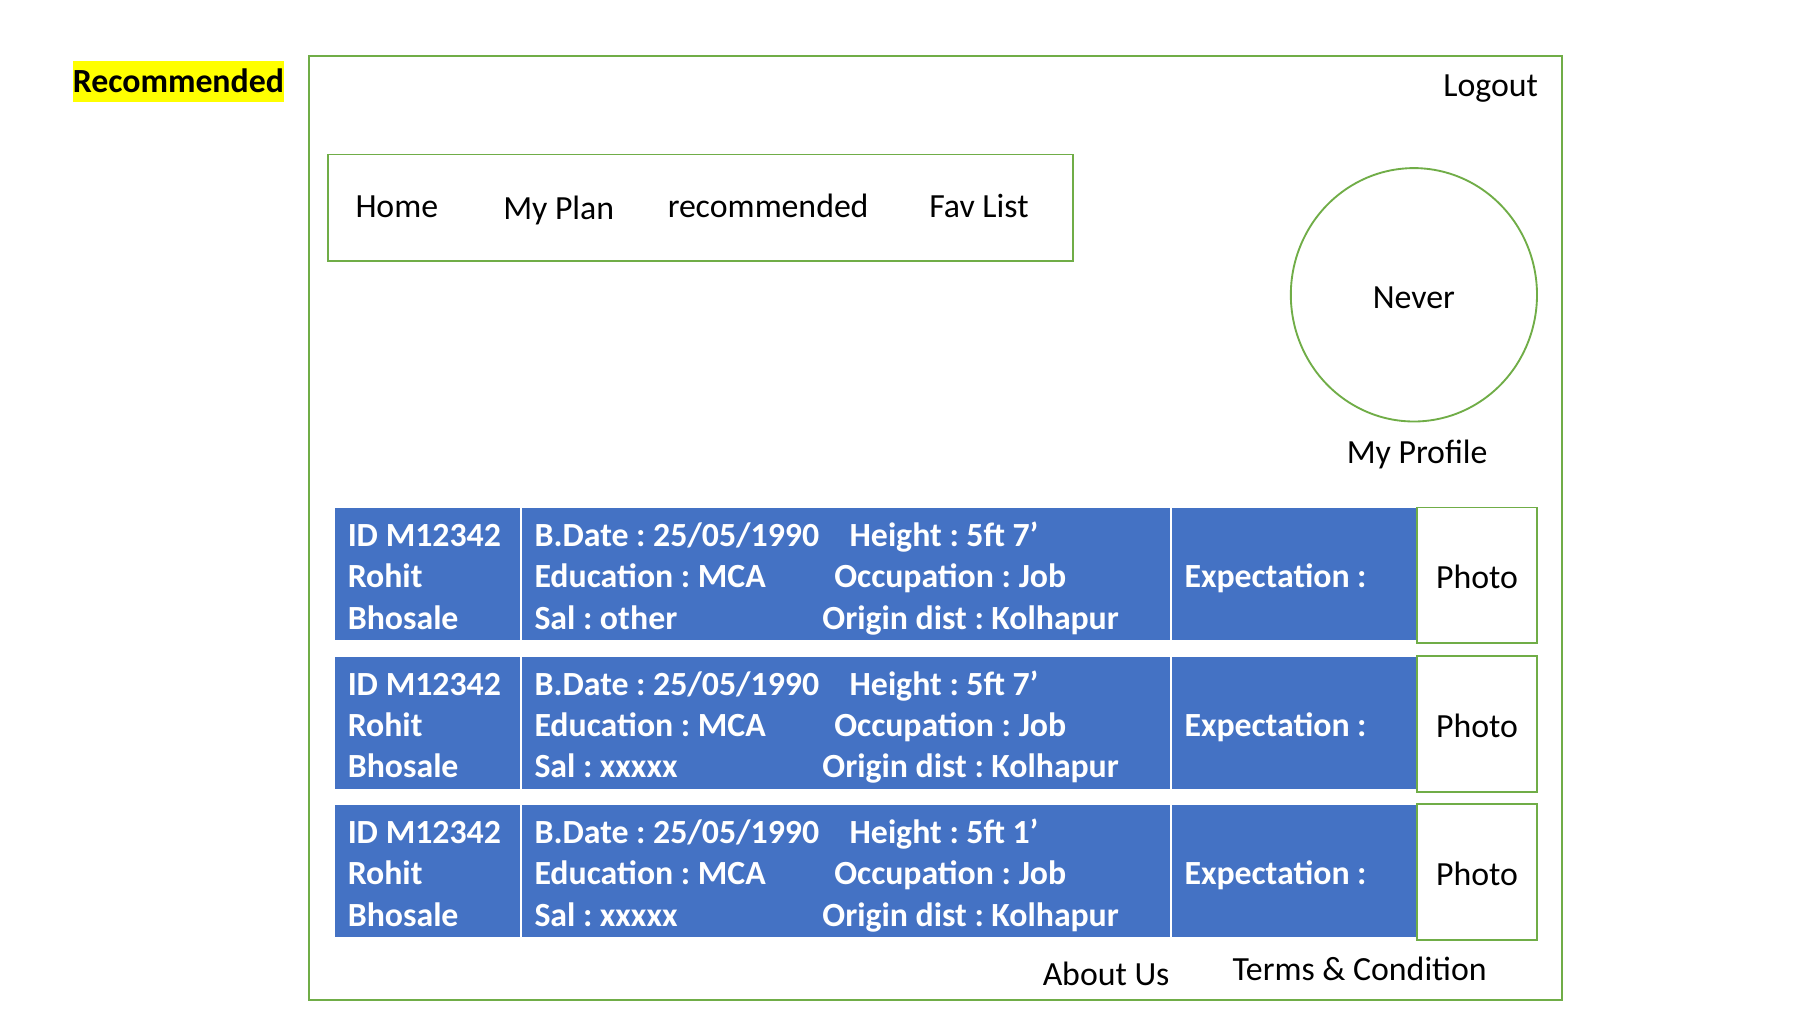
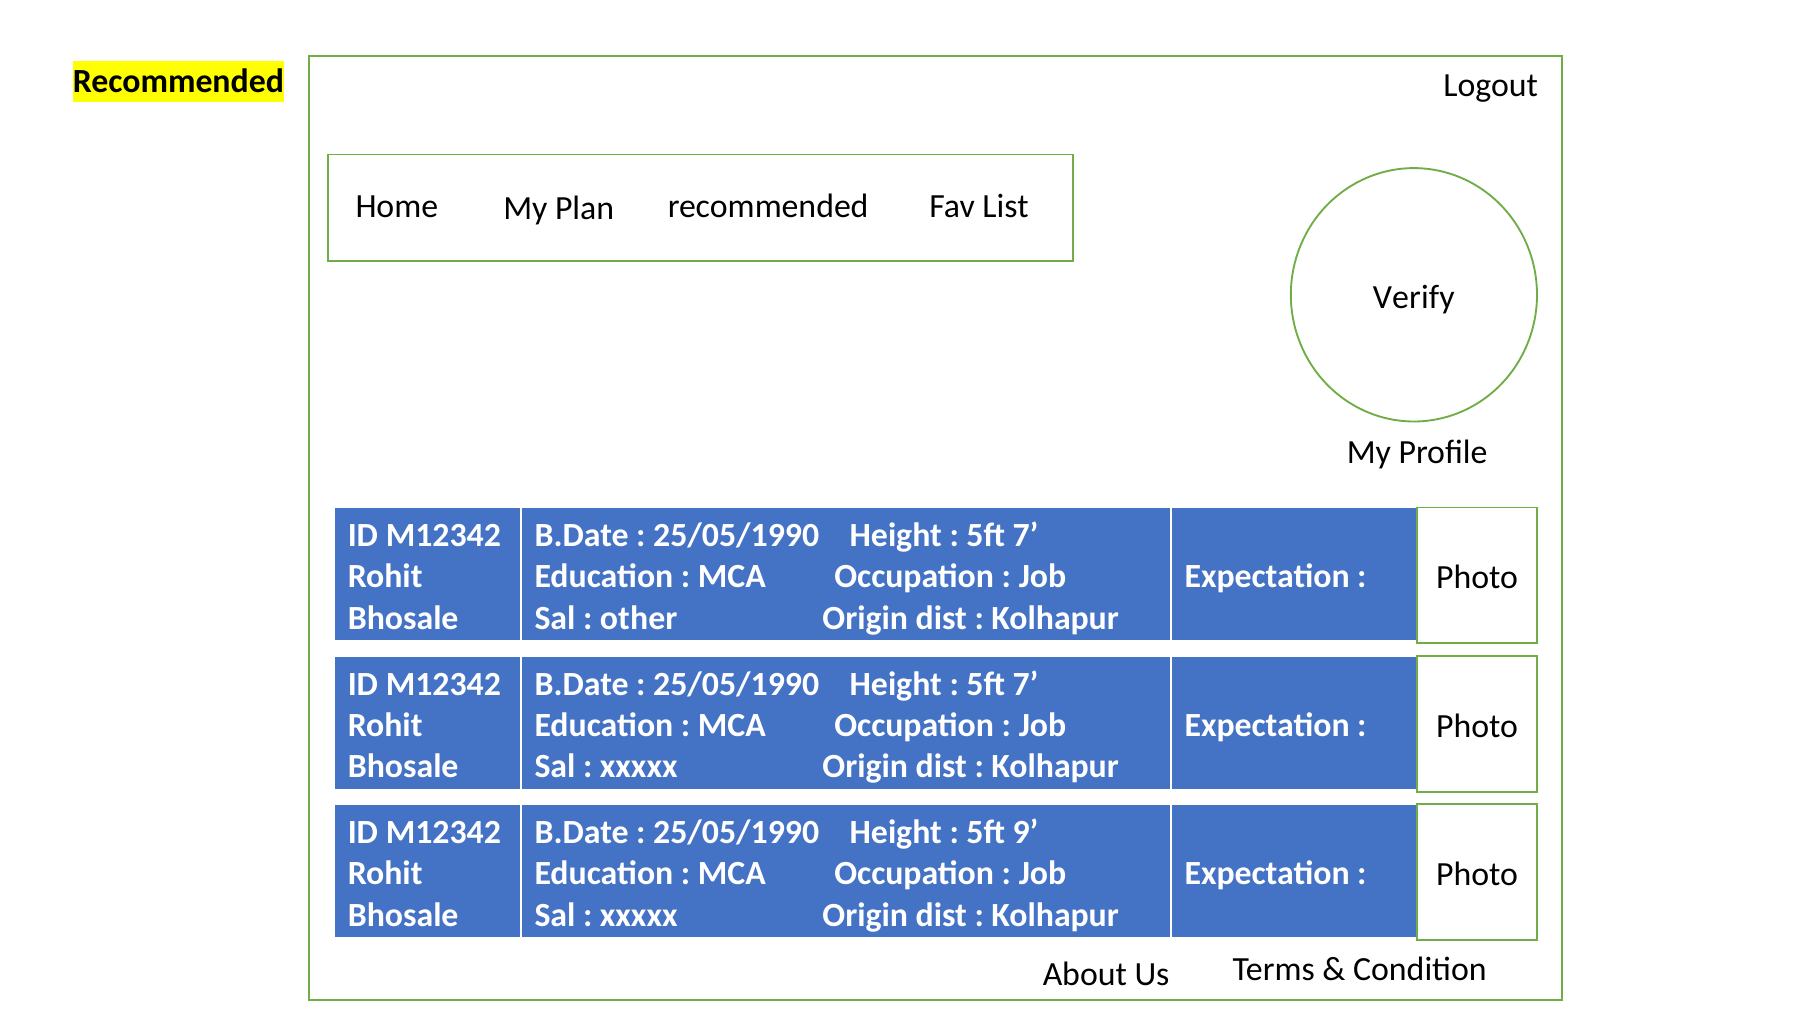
Never: Never -> Verify
1: 1 -> 9
